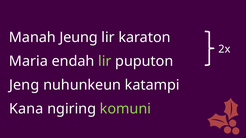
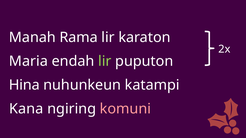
Jeung: Jeung -> Rama
Jeng: Jeng -> Hina
komuni colour: light green -> pink
